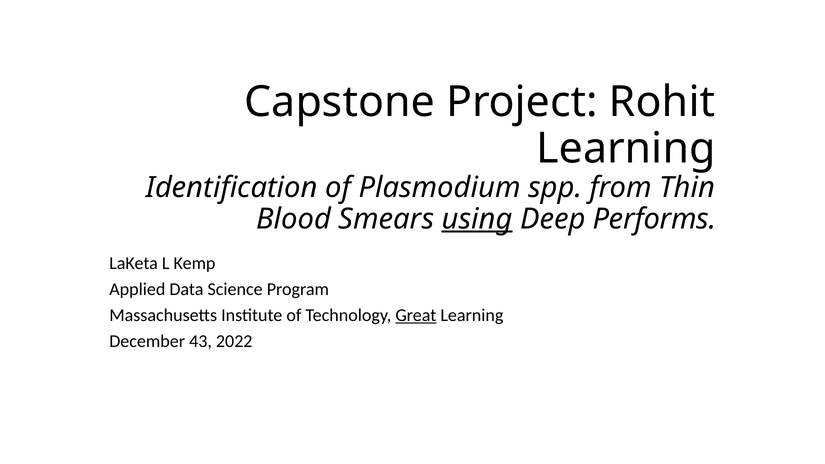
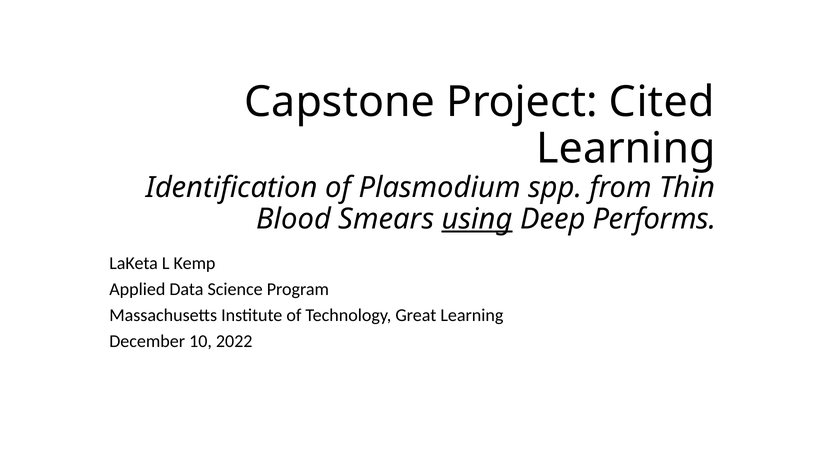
Rohit: Rohit -> Cited
Great underline: present -> none
43: 43 -> 10
